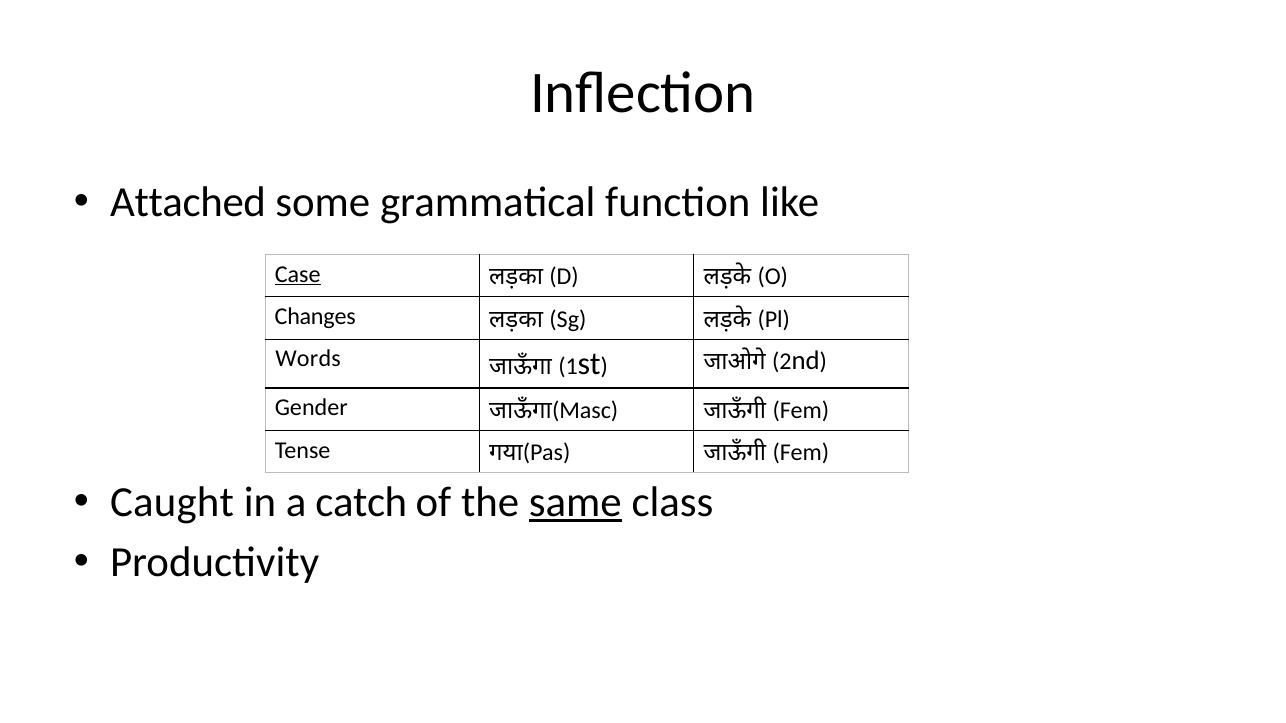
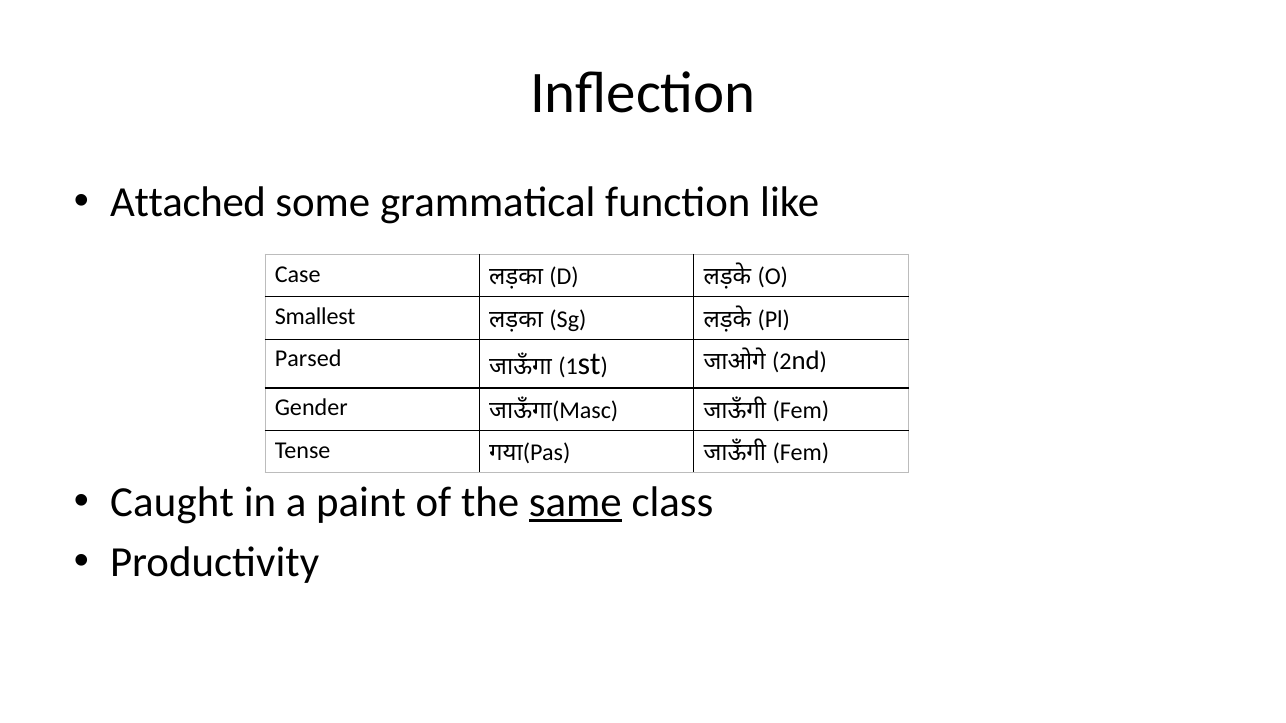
Case underline: present -> none
Changes: Changes -> Smallest
Words: Words -> Parsed
catch: catch -> paint
